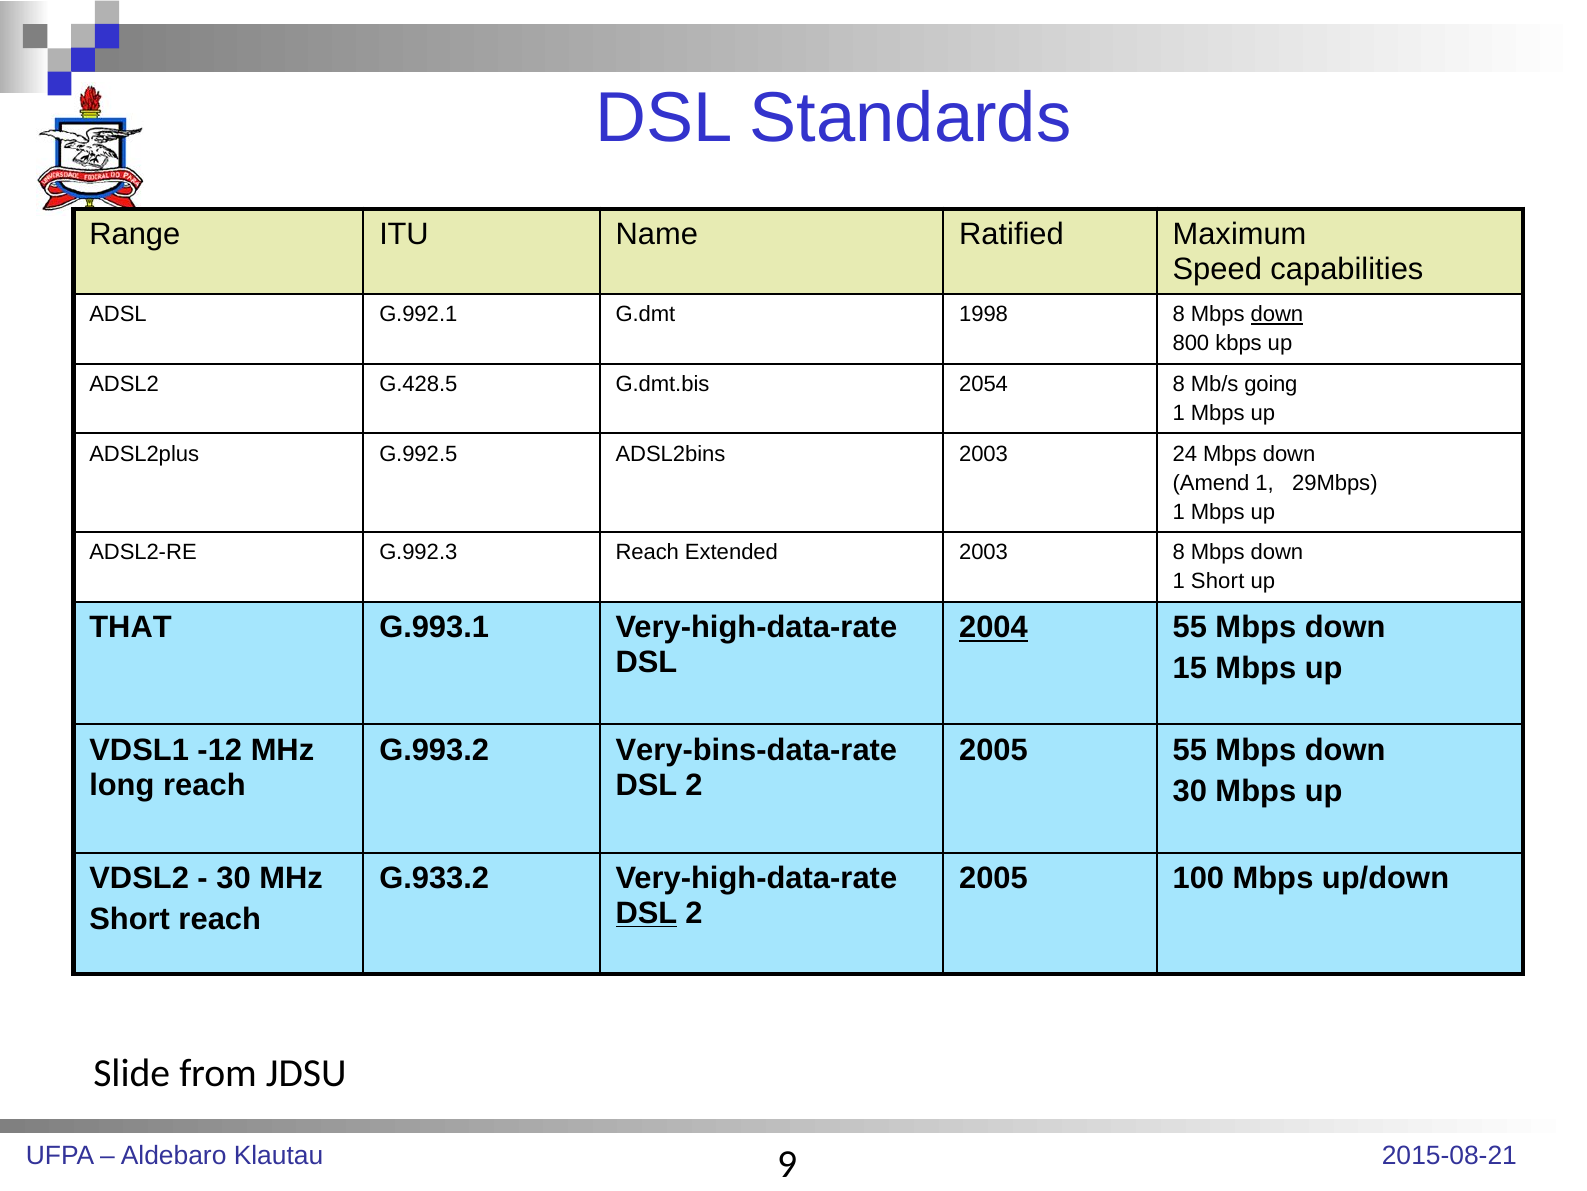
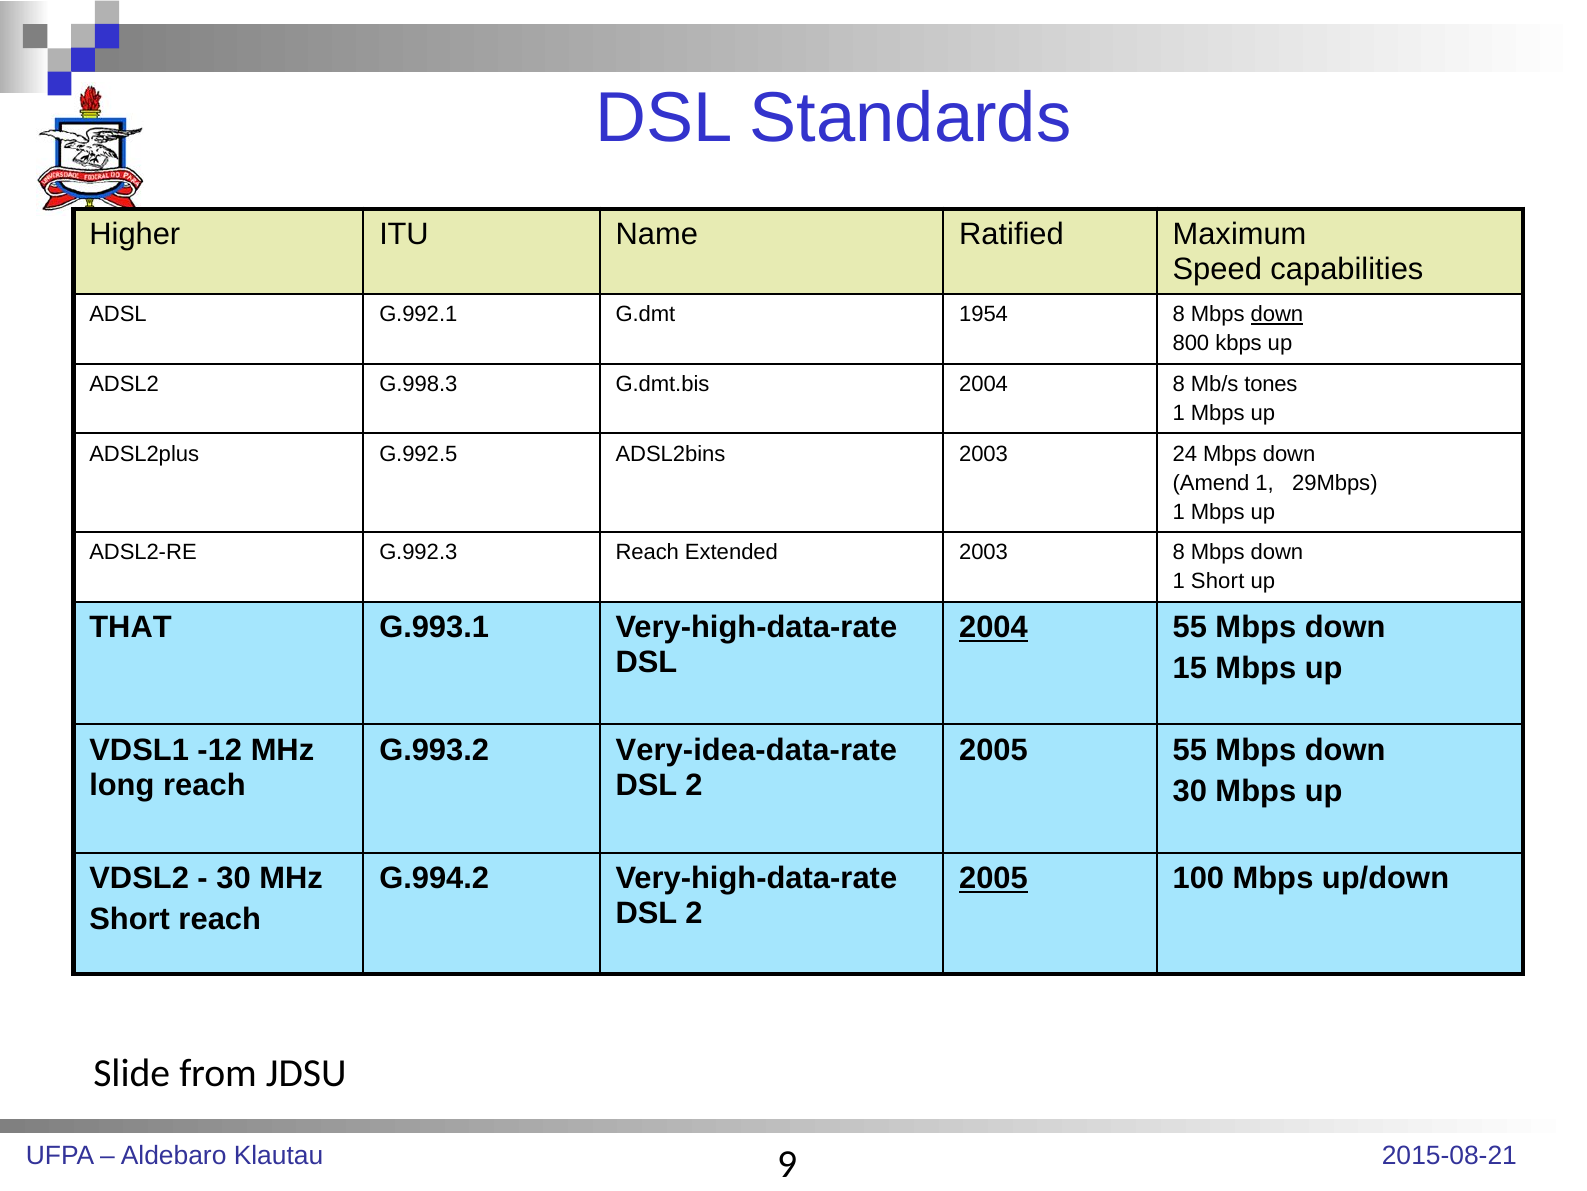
Range: Range -> Higher
1998: 1998 -> 1954
G.428.5: G.428.5 -> G.998.3
G.dmt.bis 2054: 2054 -> 2004
going: going -> tones
Very-bins-data-rate: Very-bins-data-rate -> Very-idea-data-rate
G.933.2: G.933.2 -> G.994.2
2005 at (993, 878) underline: none -> present
DSL at (646, 913) underline: present -> none
